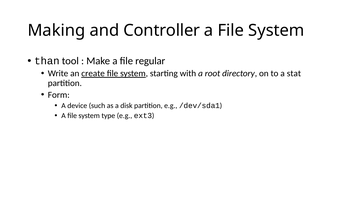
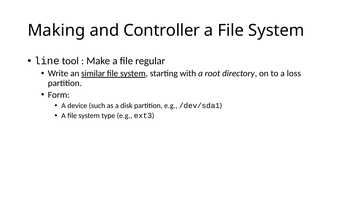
than: than -> line
create: create -> similar
stat: stat -> loss
